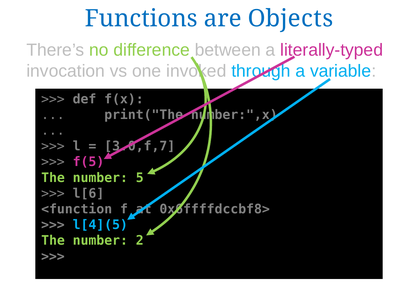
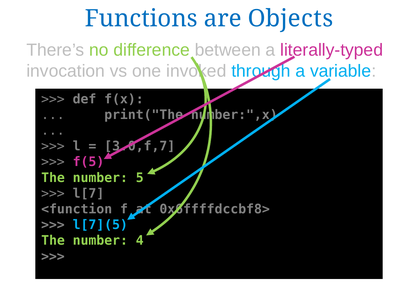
l[6: l[6 -> l[7
l[4](5: l[4](5 -> l[7](5
2: 2 -> 4
